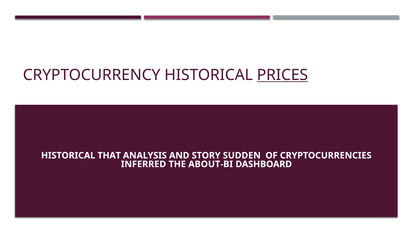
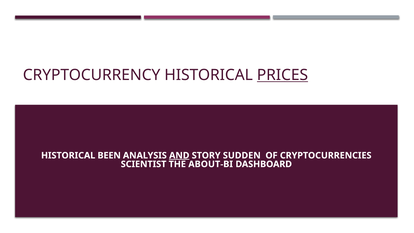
THAT: THAT -> BEEN
AND underline: none -> present
INFERRED: INFERRED -> SCIENTIST
